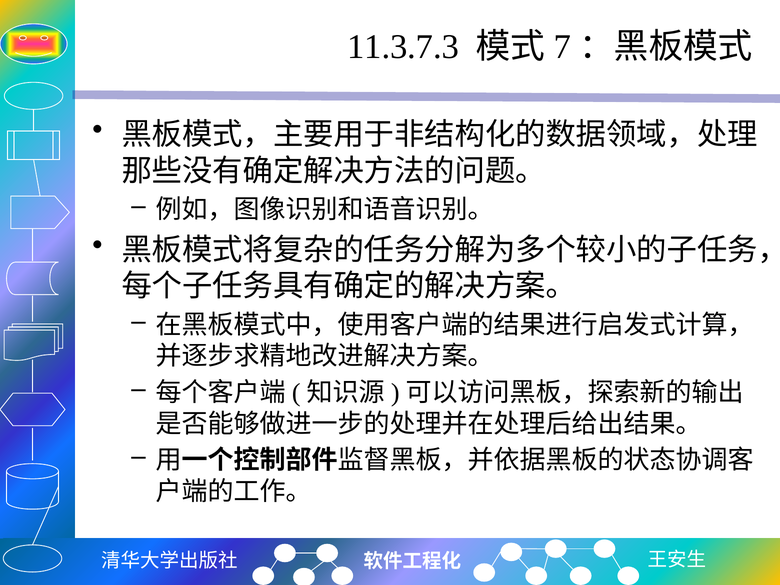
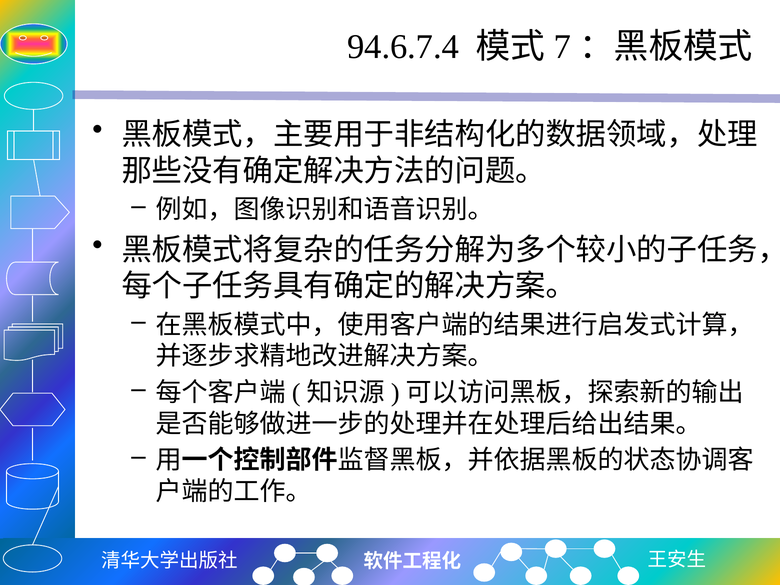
11.3.7.3: 11.3.7.3 -> 94.6.7.4
